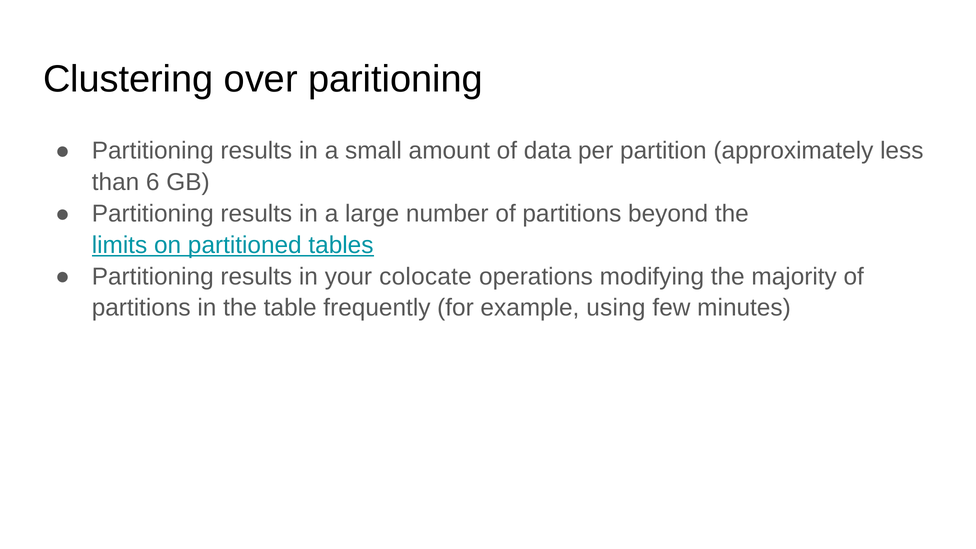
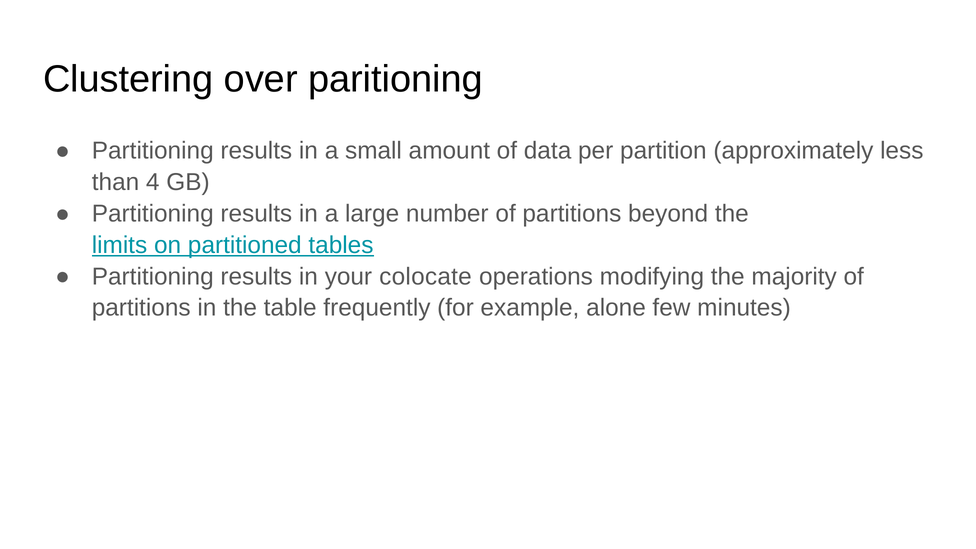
6: 6 -> 4
using: using -> alone
